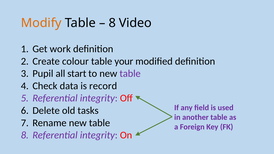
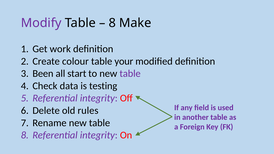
Modify colour: orange -> purple
Video: Video -> Make
Pupil: Pupil -> Been
record: record -> testing
tasks: tasks -> rules
